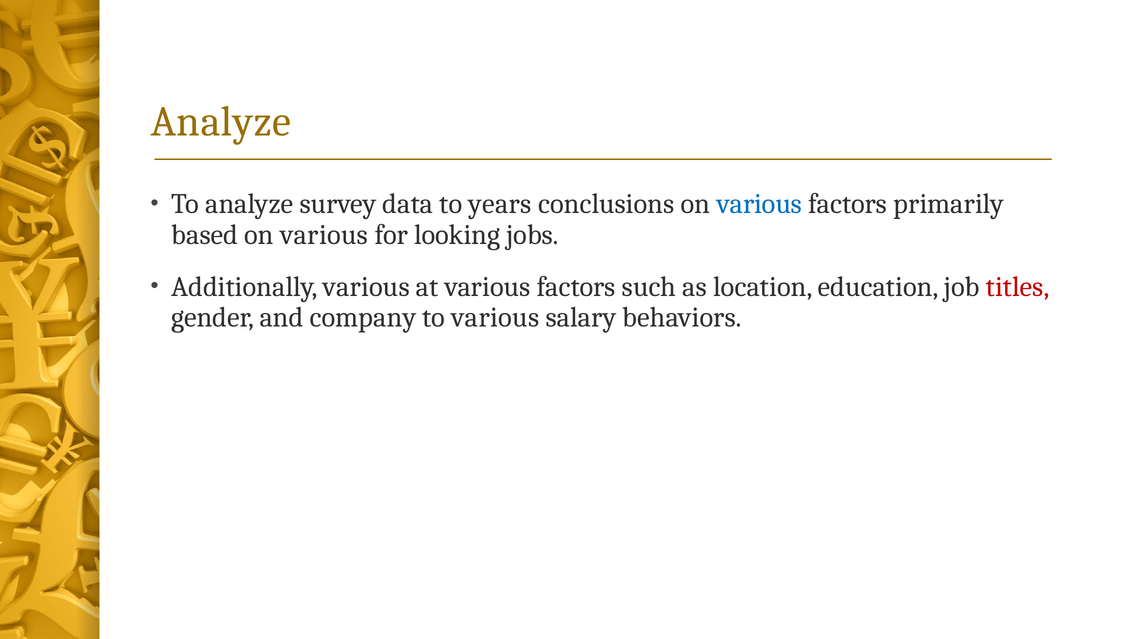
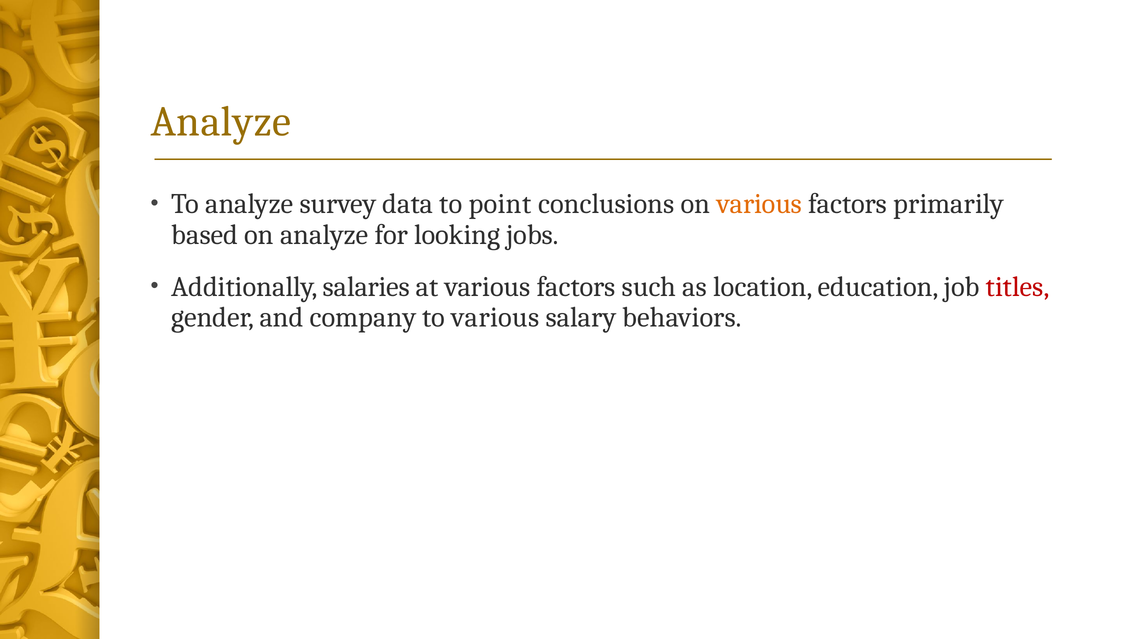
years: years -> point
various at (759, 204) colour: blue -> orange
based on various: various -> analyze
Additionally various: various -> salaries
